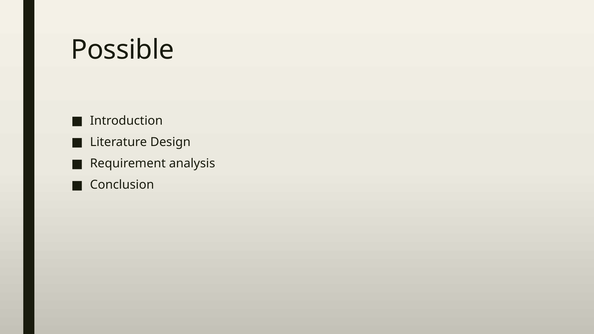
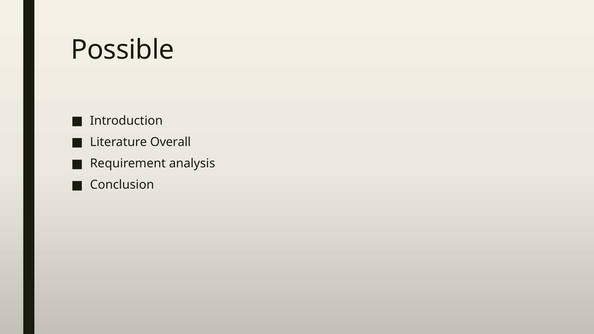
Design: Design -> Overall
